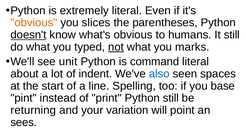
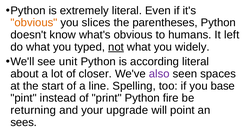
doesn't underline: present -> none
It still: still -> left
marks: marks -> widely
command: command -> according
indent: indent -> closer
also colour: blue -> purple
Python still: still -> fire
variation: variation -> upgrade
